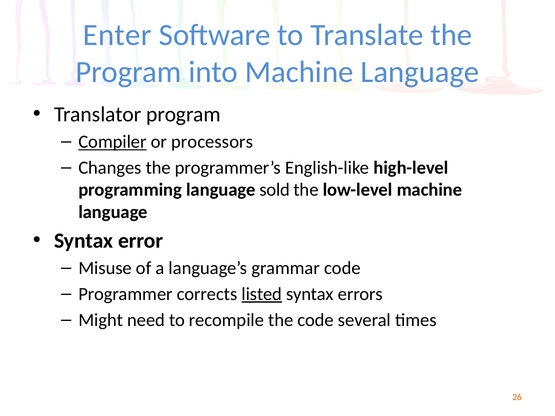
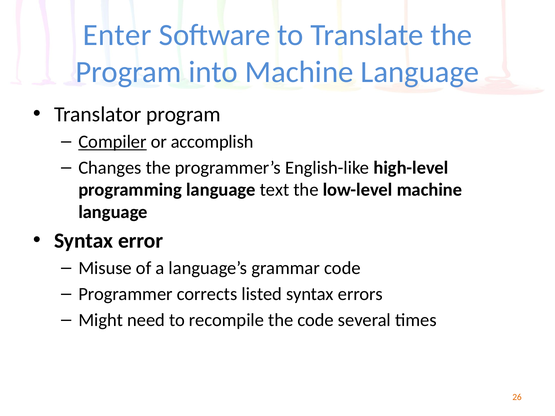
processors: processors -> accomplish
sold: sold -> text
listed underline: present -> none
